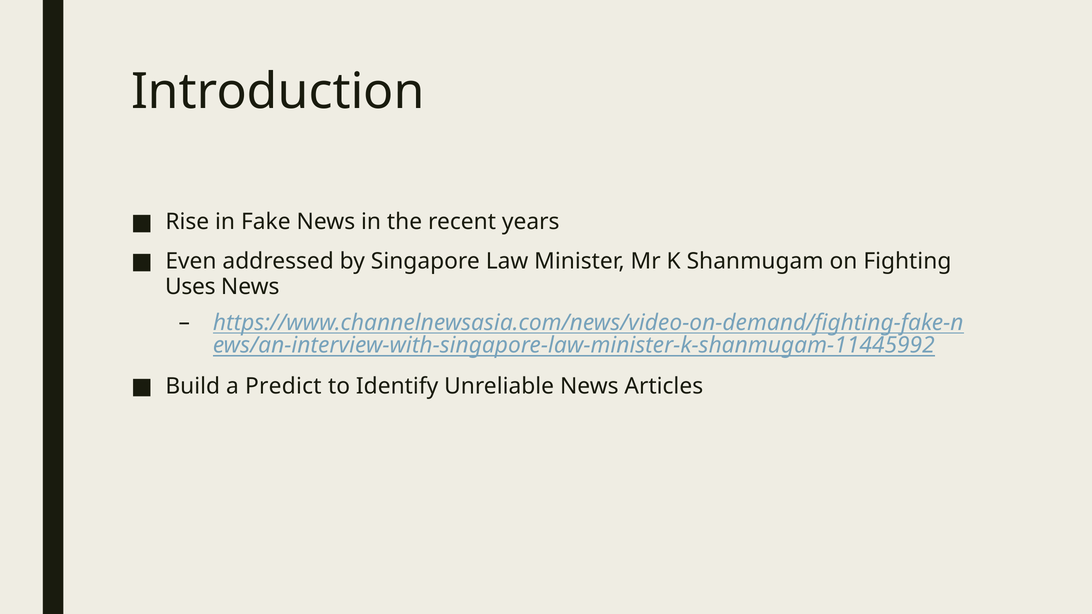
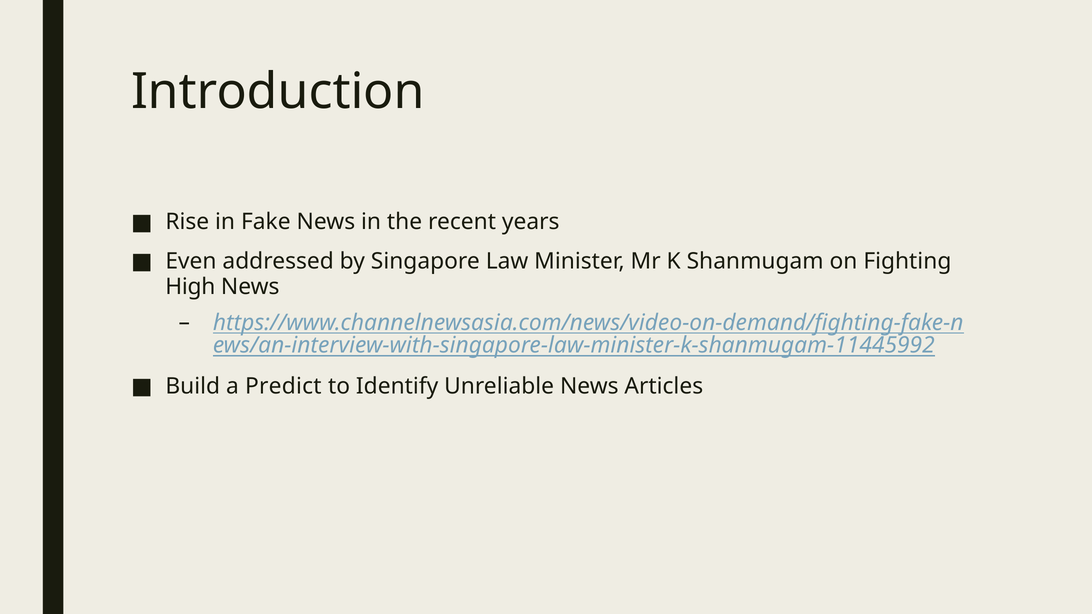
Uses: Uses -> High
